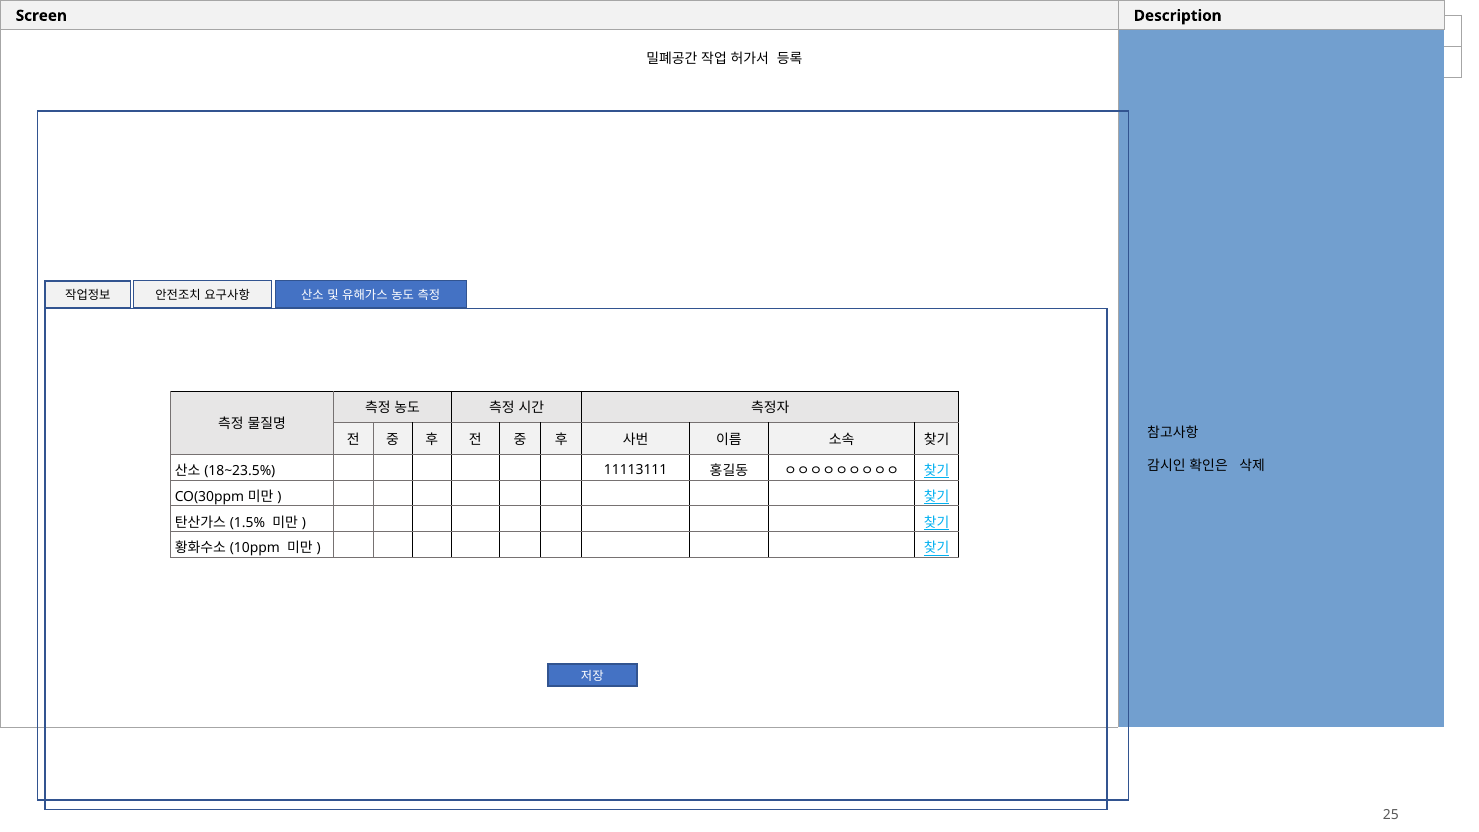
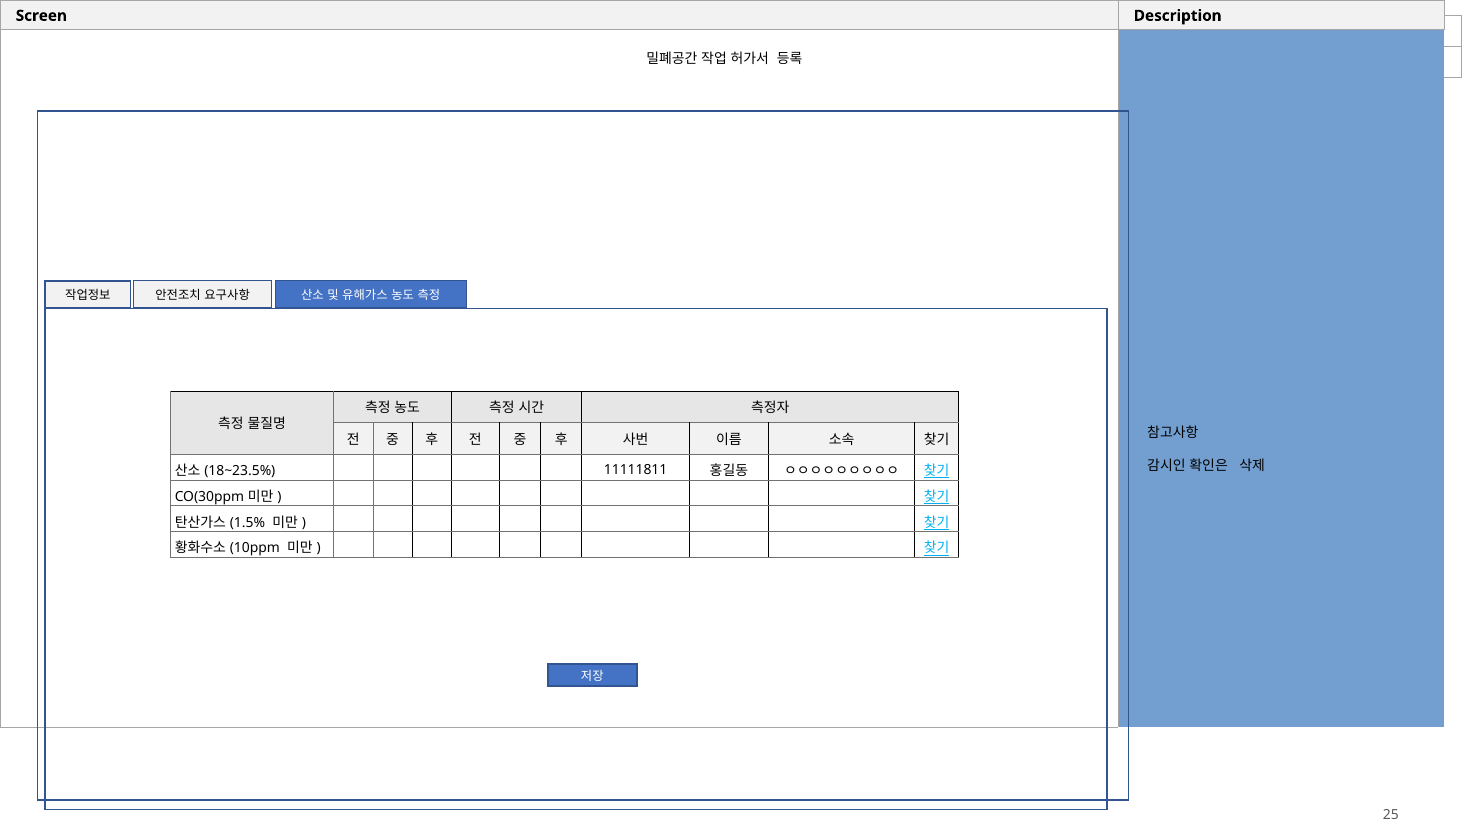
11113111: 11113111 -> 11111811
